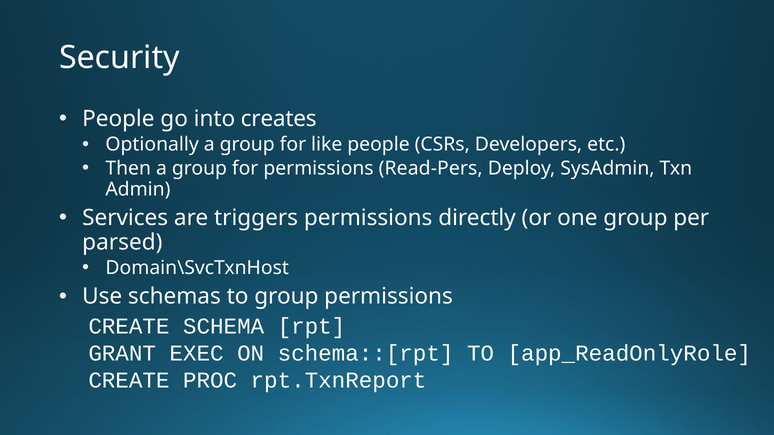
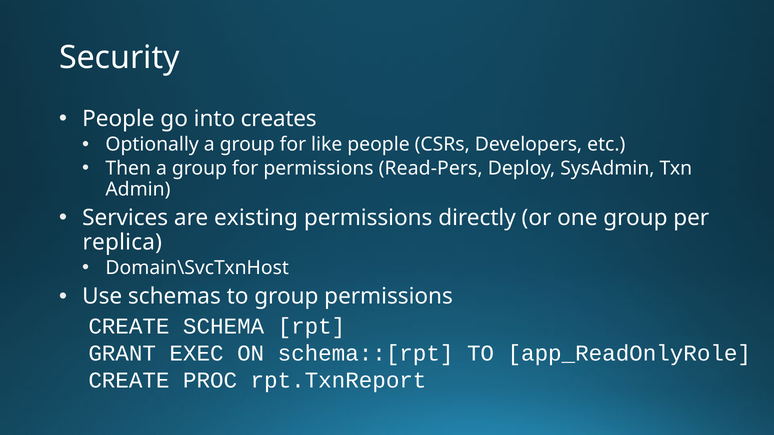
triggers: triggers -> existing
parsed: parsed -> replica
